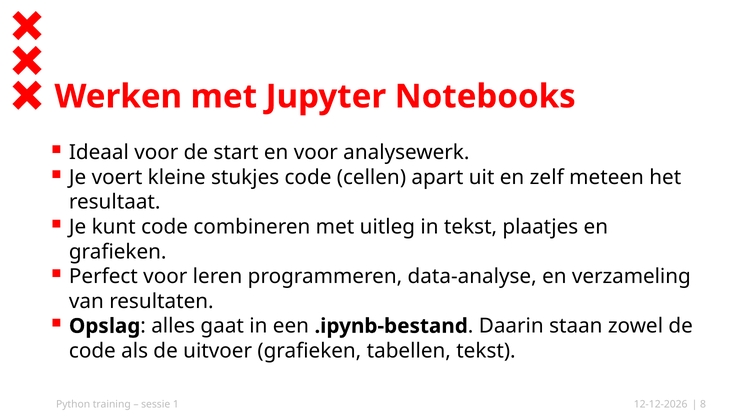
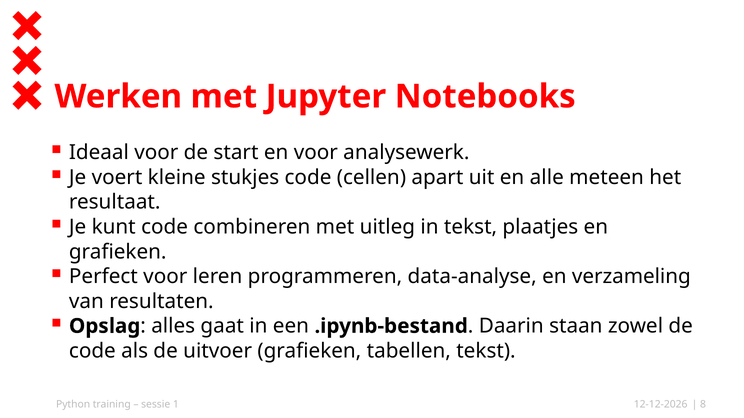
zelf: zelf -> alle
